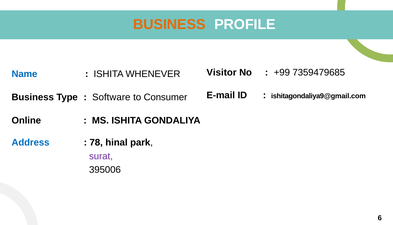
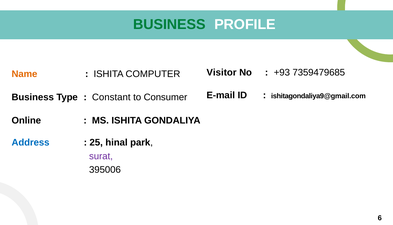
BUSINESS at (169, 24) colour: orange -> green
+99: +99 -> +93
Name colour: blue -> orange
WHENEVER: WHENEVER -> COMPUTER
Software: Software -> Constant
78: 78 -> 25
